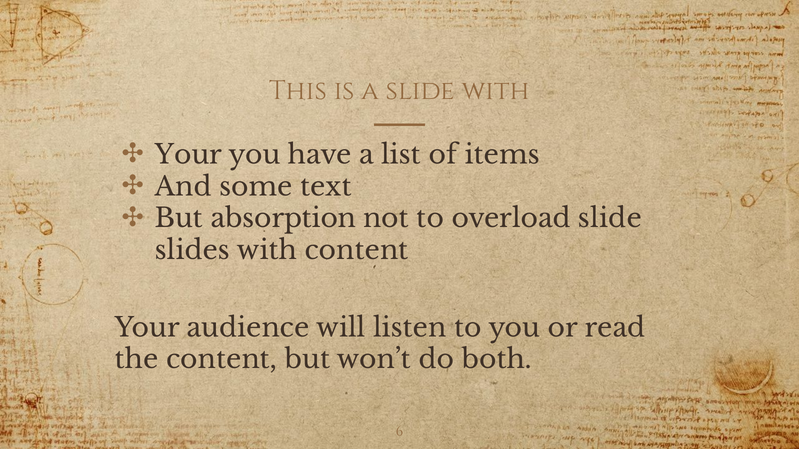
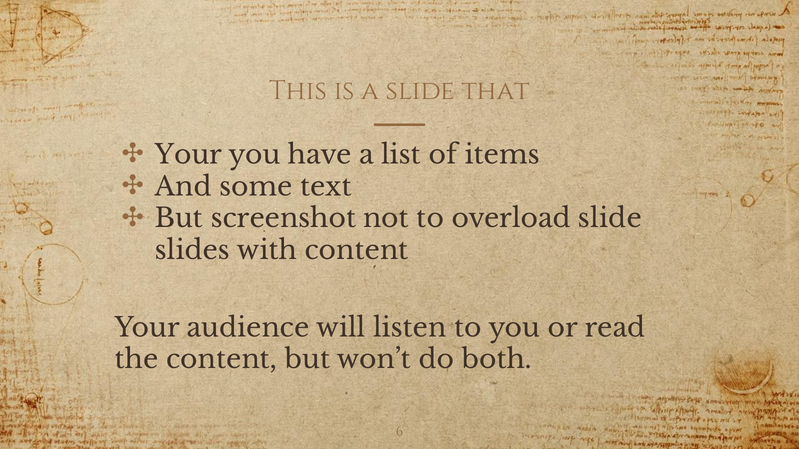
slide with: with -> that
absorption: absorption -> screenshot
